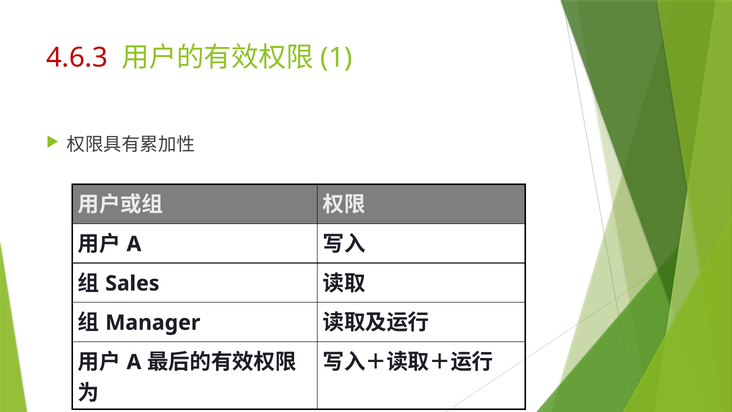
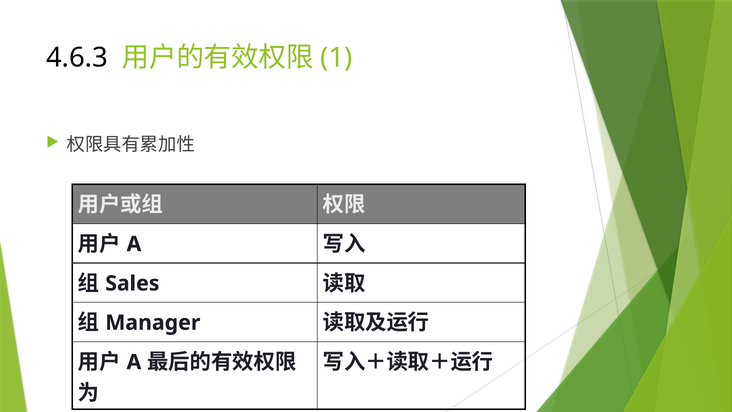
4.6.3 colour: red -> black
